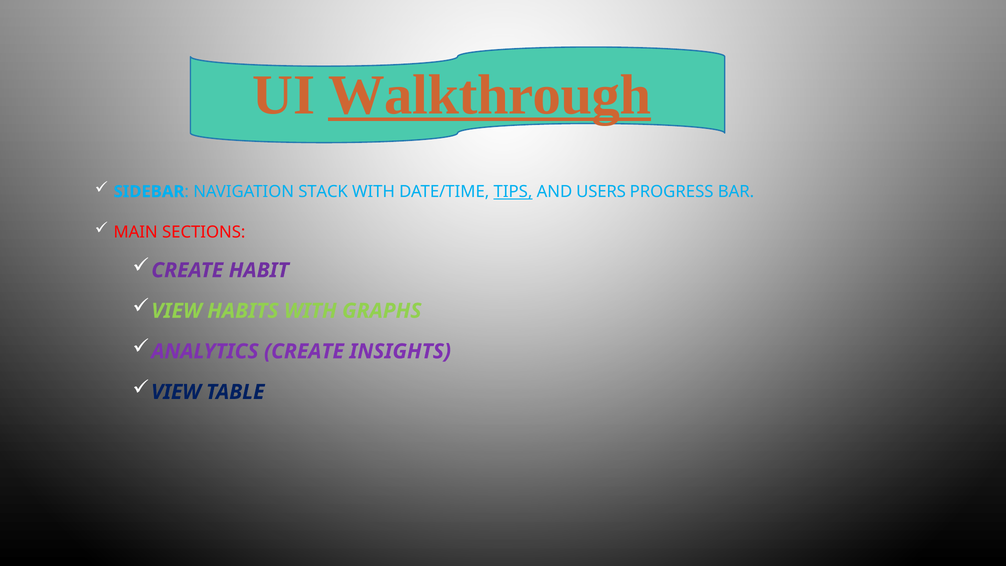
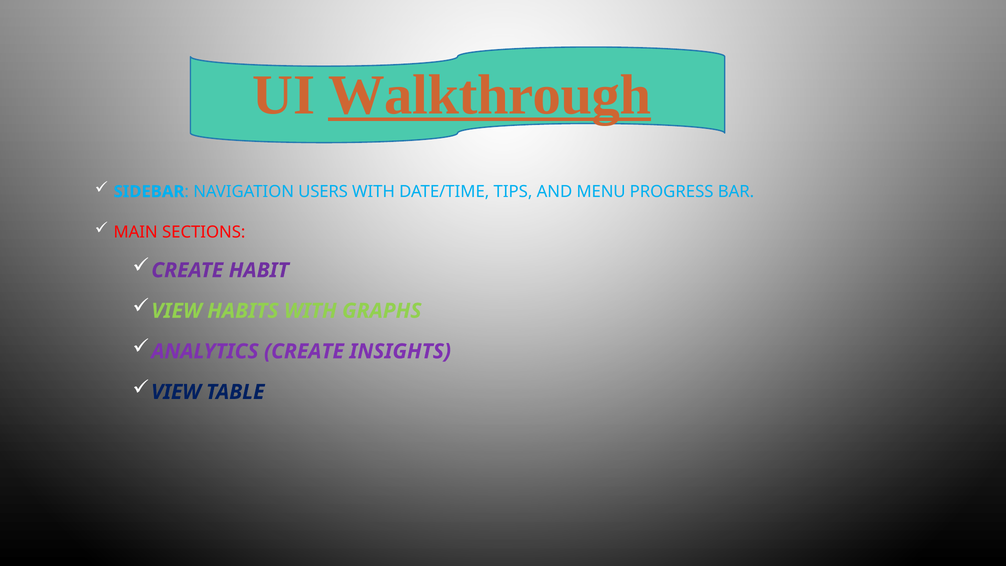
STACK: STACK -> USERS
TIPS underline: present -> none
USERS: USERS -> MENU
